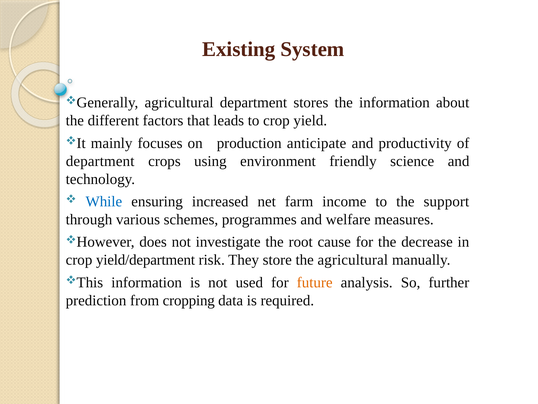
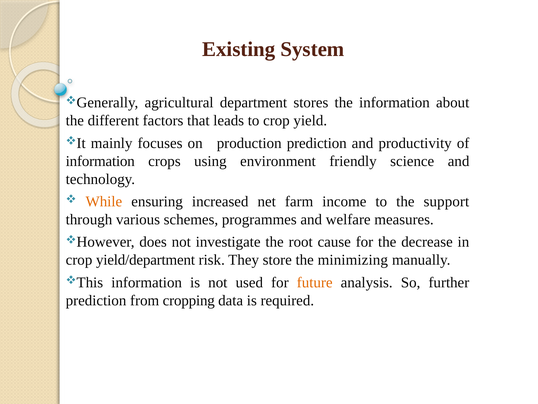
production anticipate: anticipate -> prediction
department at (100, 161): department -> information
While colour: blue -> orange
the agricultural: agricultural -> minimizing
